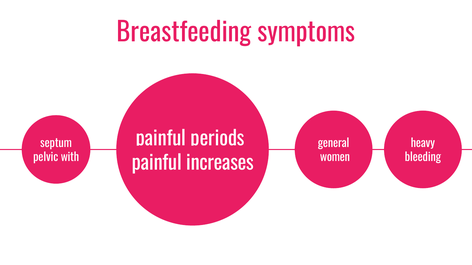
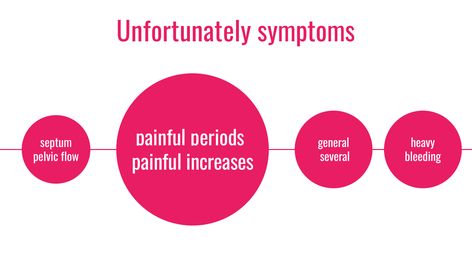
Breastfeeding: Breastfeeding -> Unfortunately
with: with -> flow
women: women -> several
